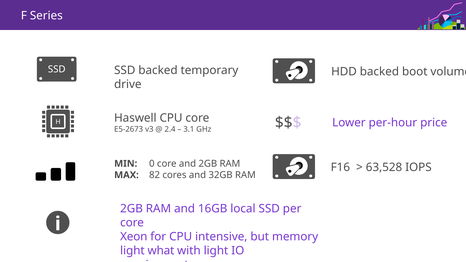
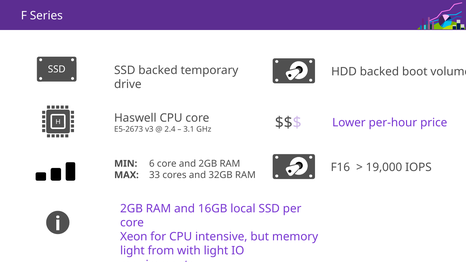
0: 0 -> 6
63,528: 63,528 -> 19,000
82: 82 -> 33
what: what -> from
